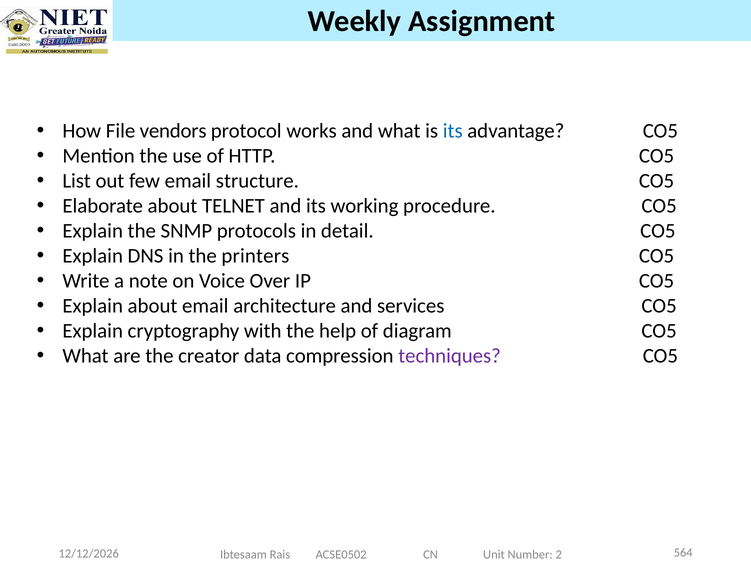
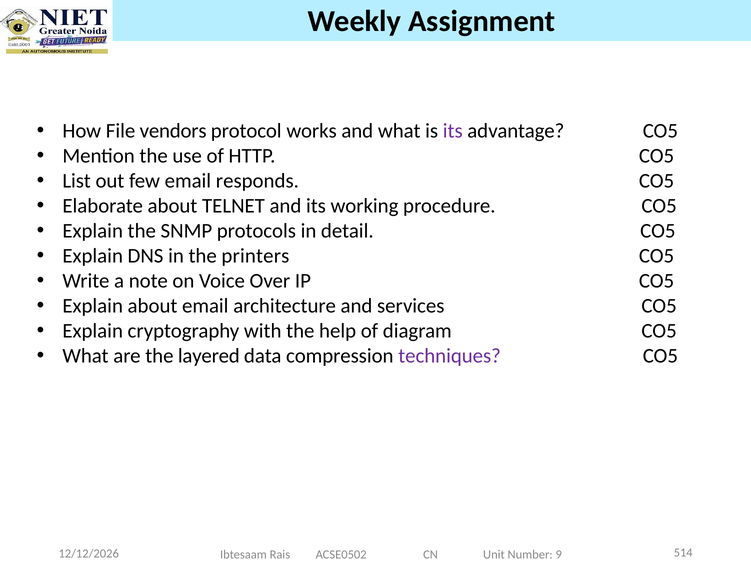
its at (453, 131) colour: blue -> purple
structure: structure -> responds
creator: creator -> layered
564: 564 -> 514
2: 2 -> 9
